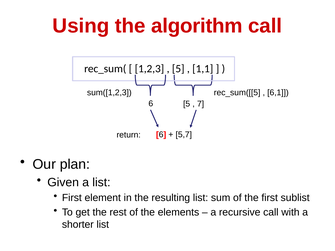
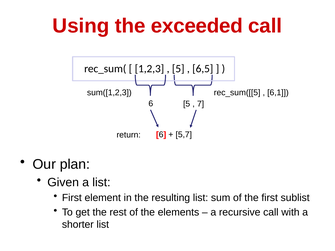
algorithm: algorithm -> exceeded
1,1: 1,1 -> 6,5
